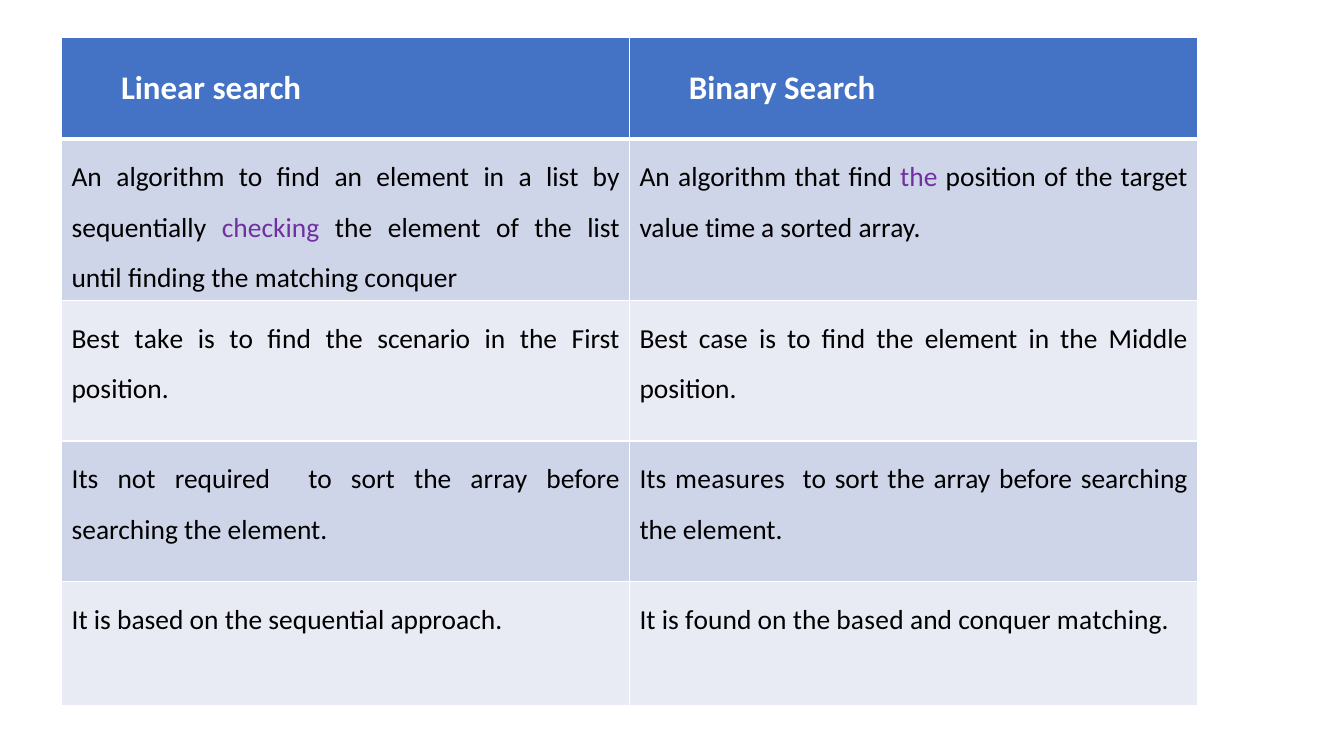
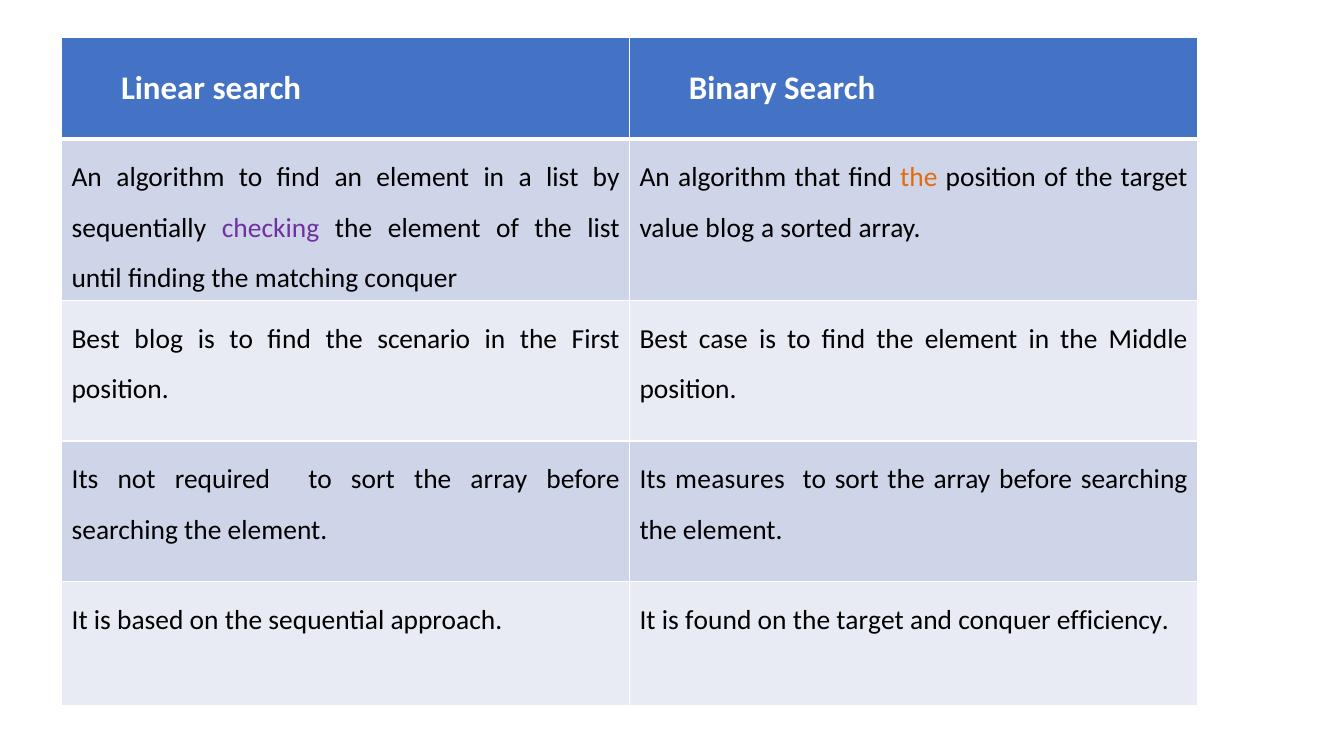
the at (919, 178) colour: purple -> orange
value time: time -> blog
Best take: take -> blog
on the based: based -> target
conquer matching: matching -> efficiency
